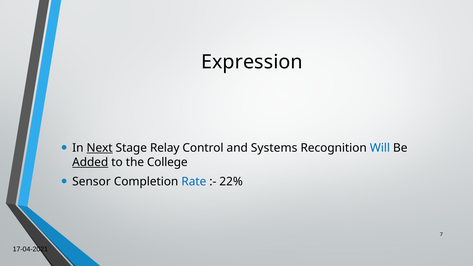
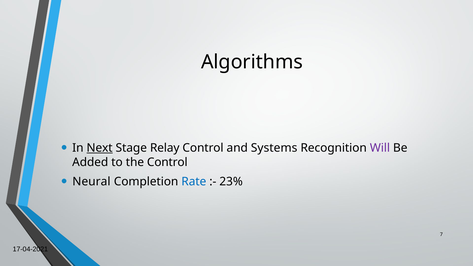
Expression: Expression -> Algorithms
Will colour: blue -> purple
Added underline: present -> none
the College: College -> Control
Sensor: Sensor -> Neural
22%: 22% -> 23%
